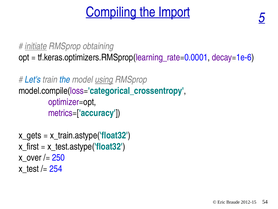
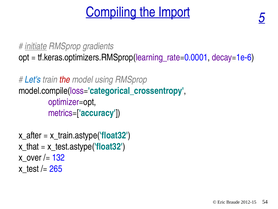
obtaining: obtaining -> gradients
the at (65, 79) colour: blue -> red
using underline: present -> none
x_gets: x_gets -> x_after
x_first: x_first -> x_that
250: 250 -> 132
254: 254 -> 265
